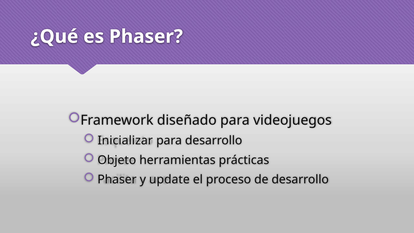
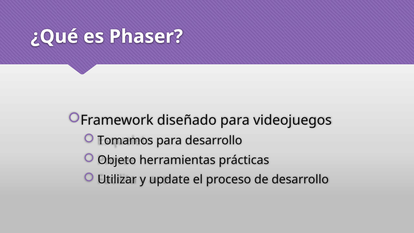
Inicializar: Inicializar -> Tomamos
Phaser at (117, 179): Phaser -> Utilizar
